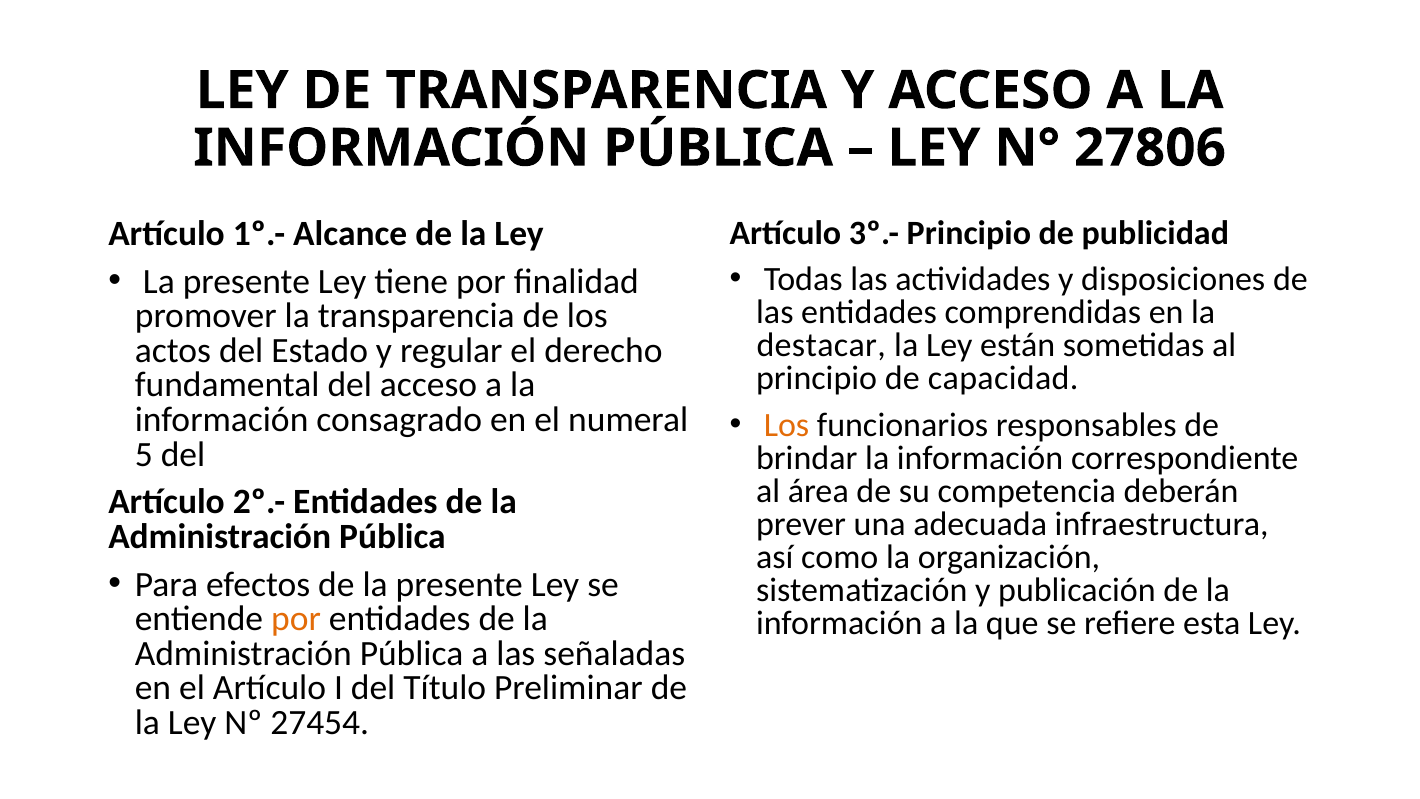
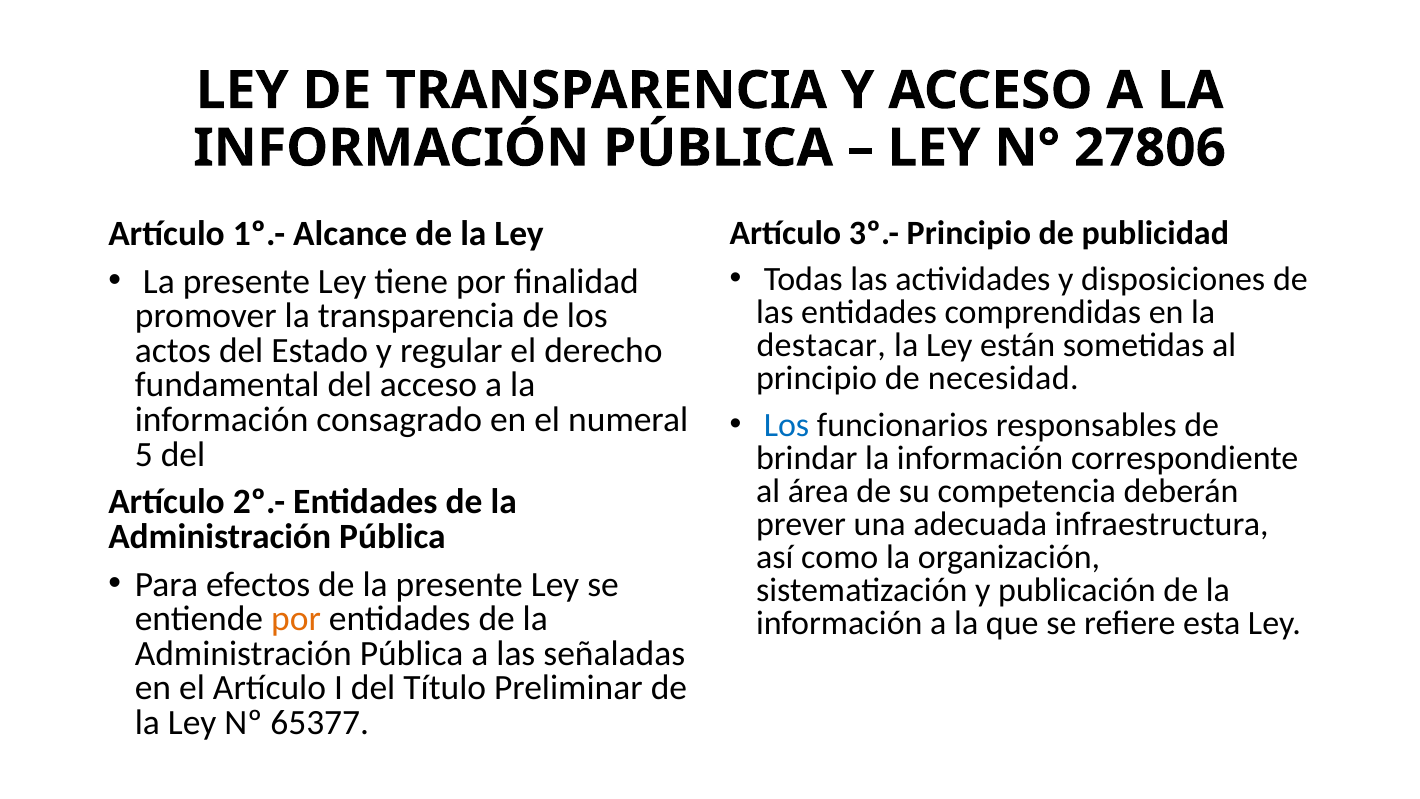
capacidad: capacidad -> necesidad
Los at (786, 425) colour: orange -> blue
27454: 27454 -> 65377
